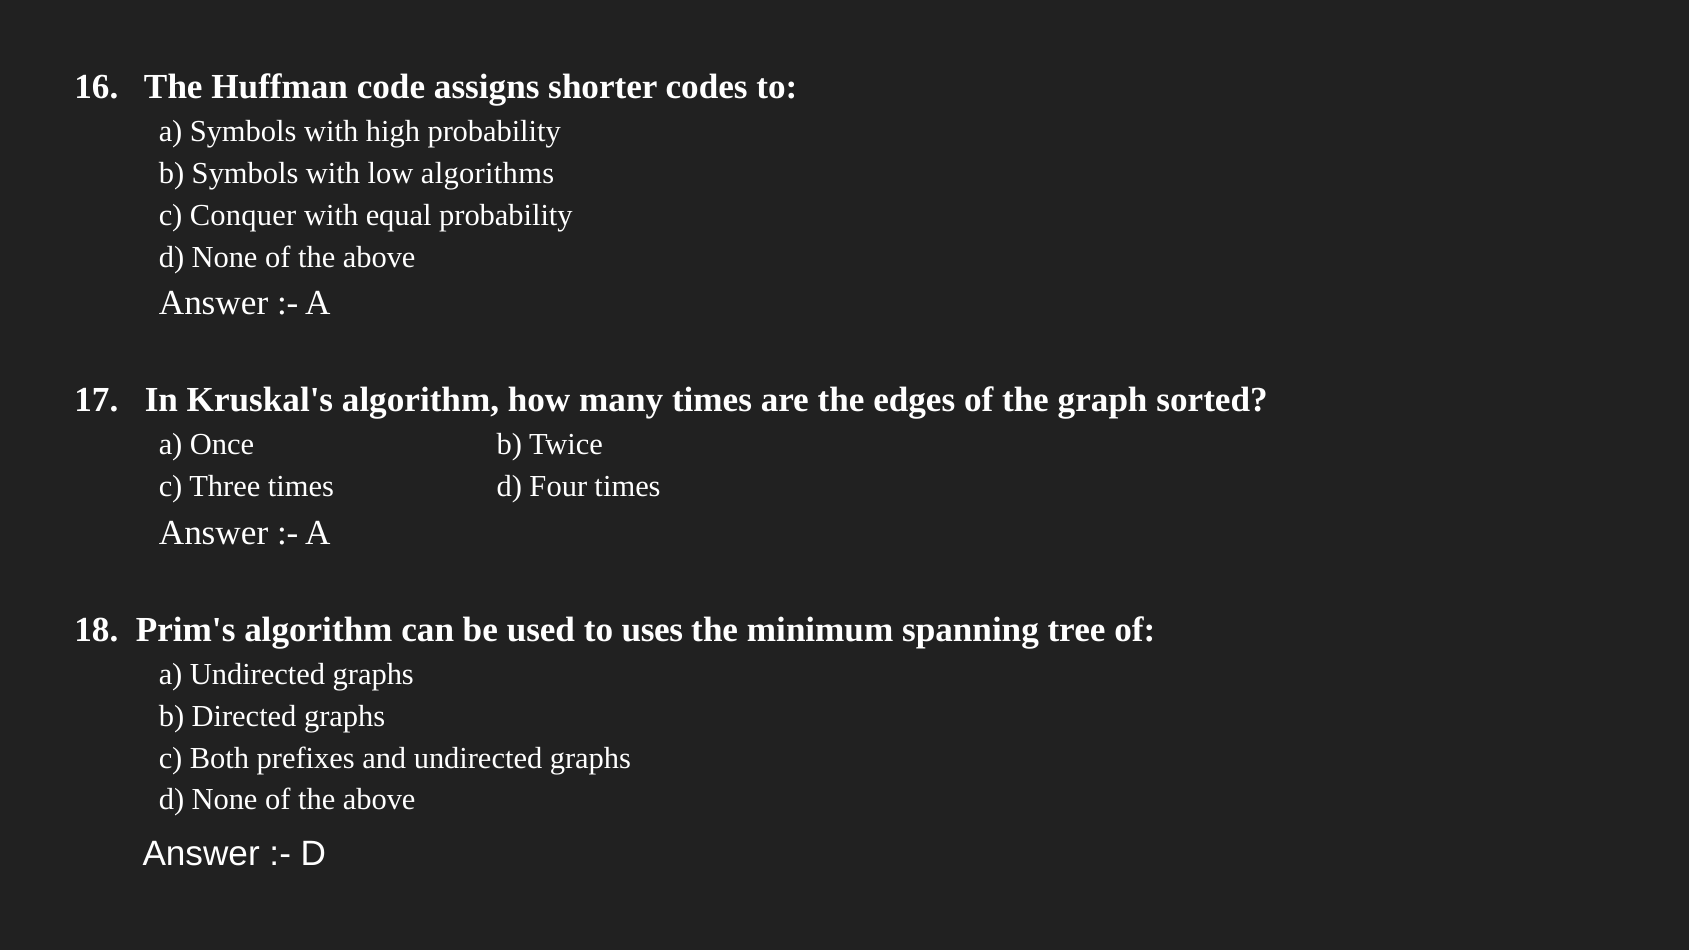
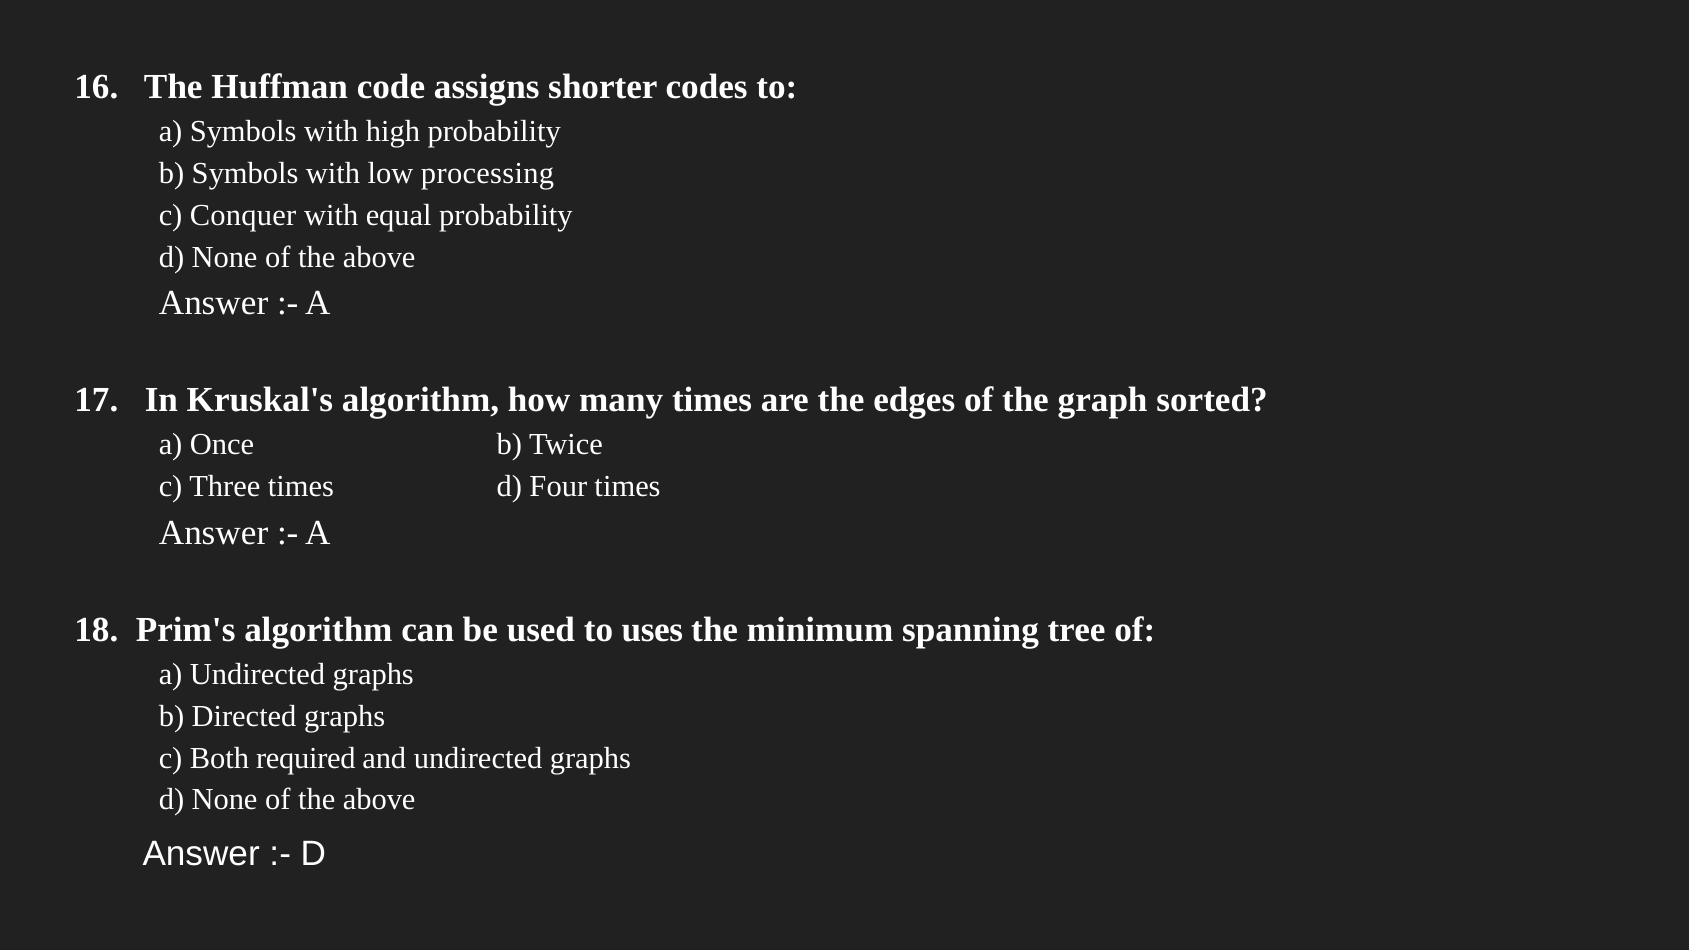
algorithms: algorithms -> processing
prefixes: prefixes -> required
